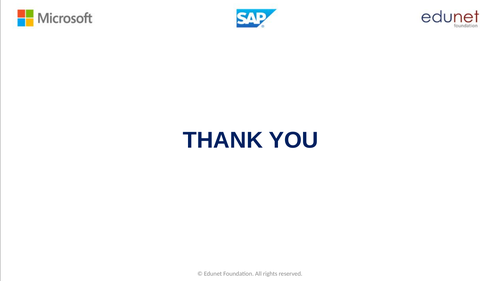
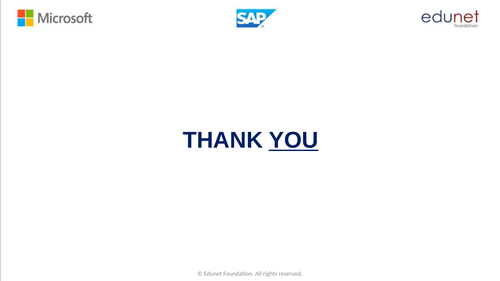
YOU underline: none -> present
